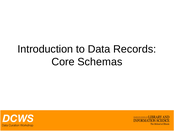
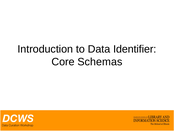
Records: Records -> Identifier
